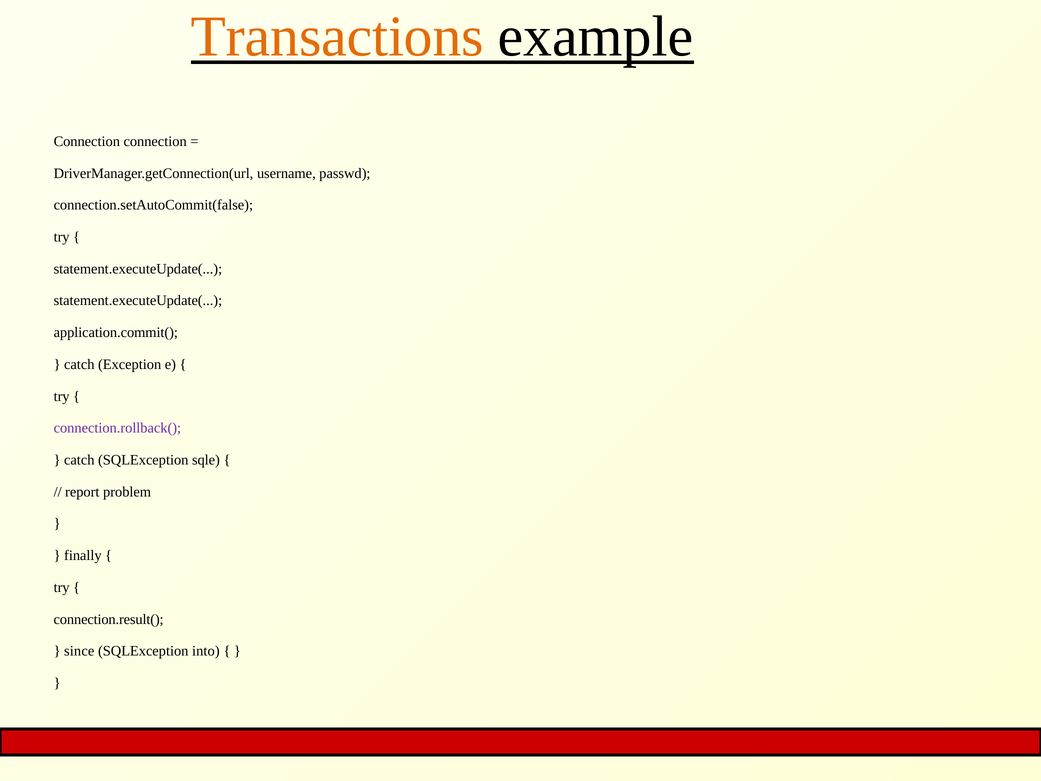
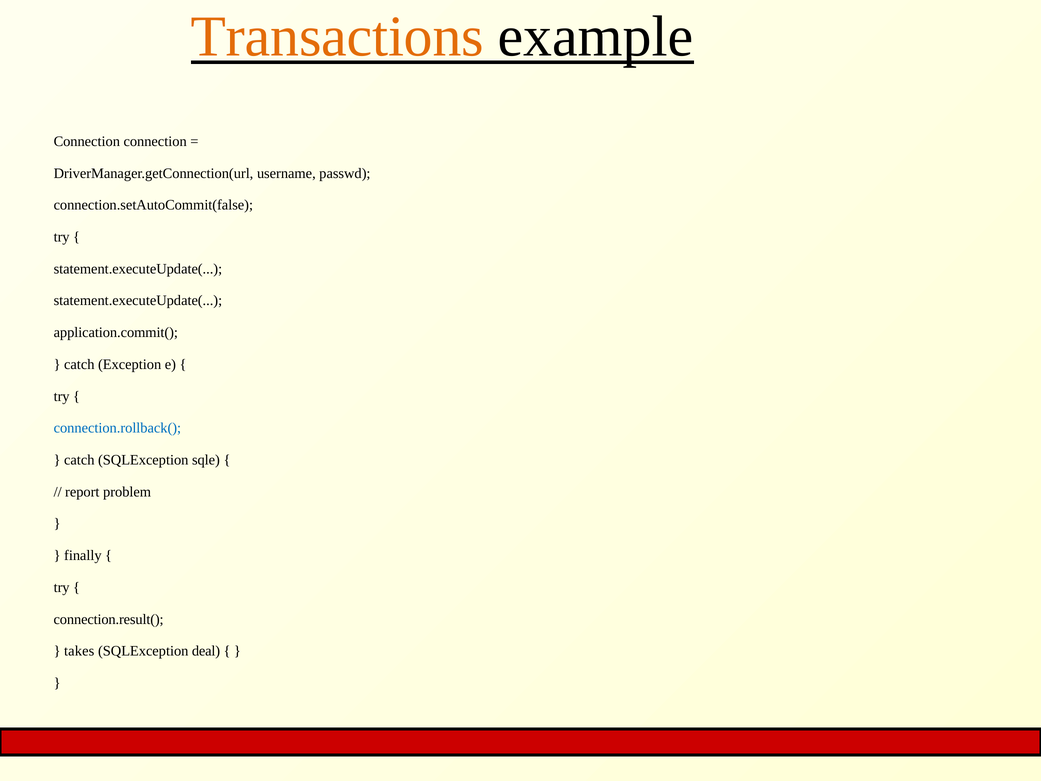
connection.rollback( colour: purple -> blue
since: since -> takes
into: into -> deal
